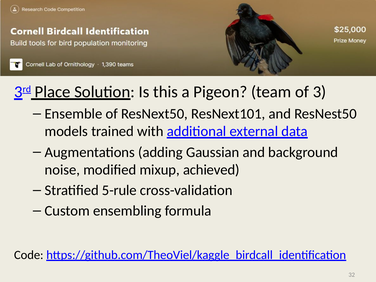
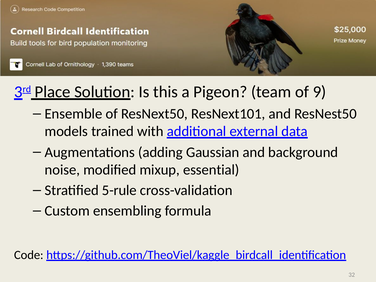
3: 3 -> 9
achieved: achieved -> essential
